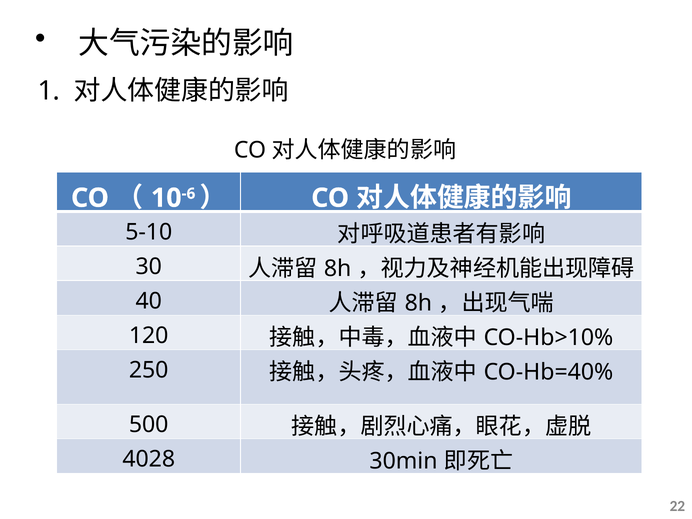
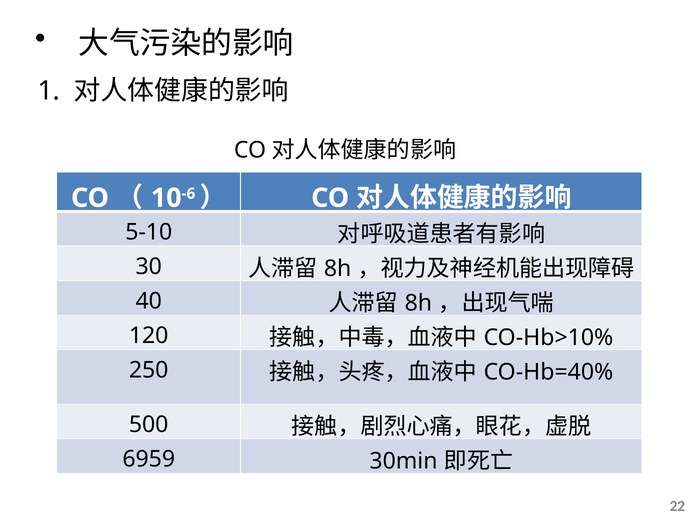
4028: 4028 -> 6959
